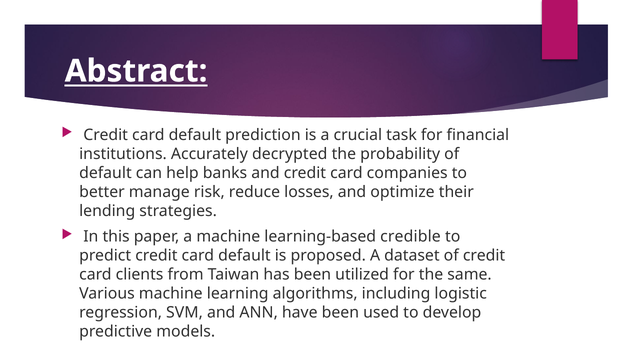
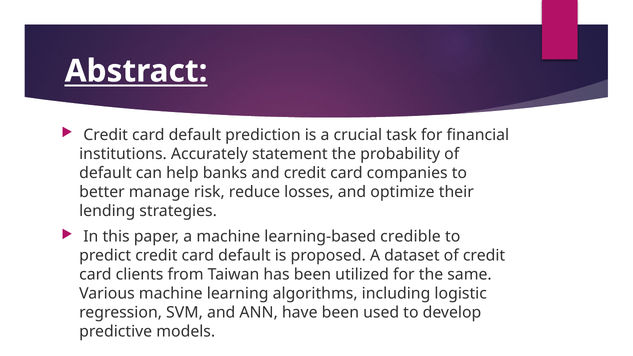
decrypted: decrypted -> statement
